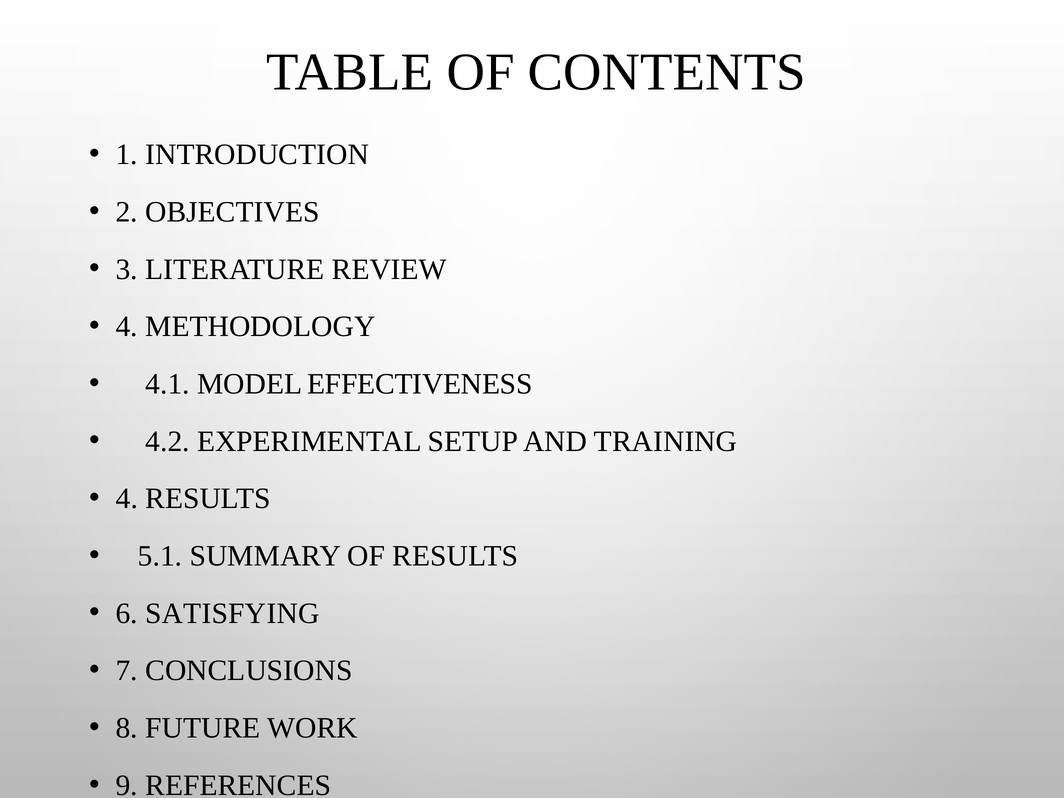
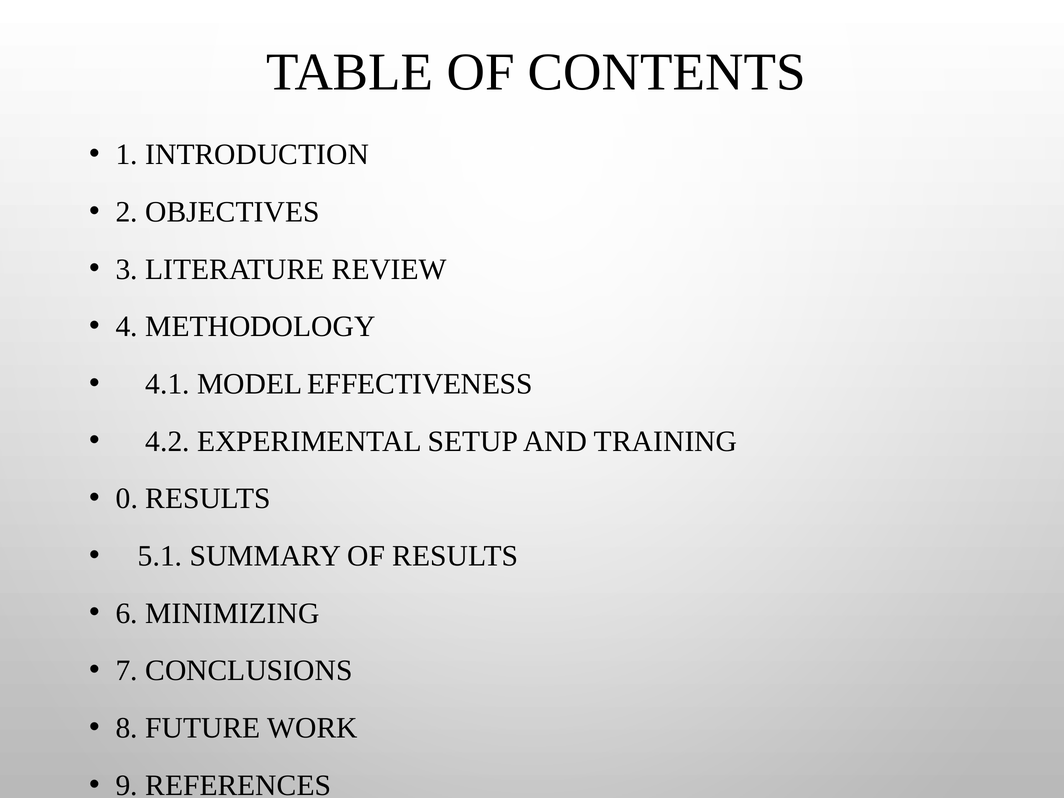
4 at (127, 499): 4 -> 0
SATISFYING: SATISFYING -> MINIMIZING
